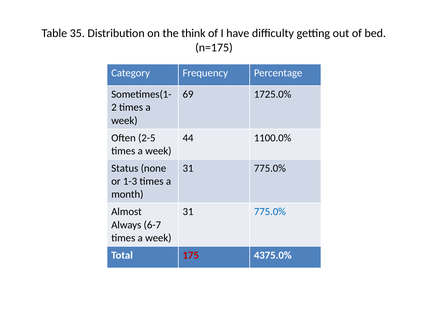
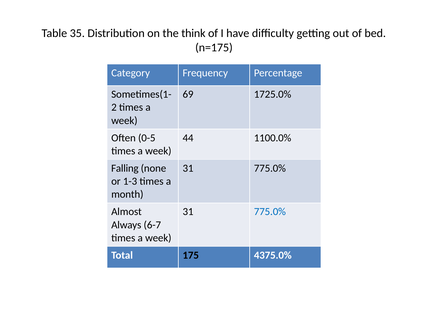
2-5: 2-5 -> 0-5
Status: Status -> Falling
175 colour: red -> black
